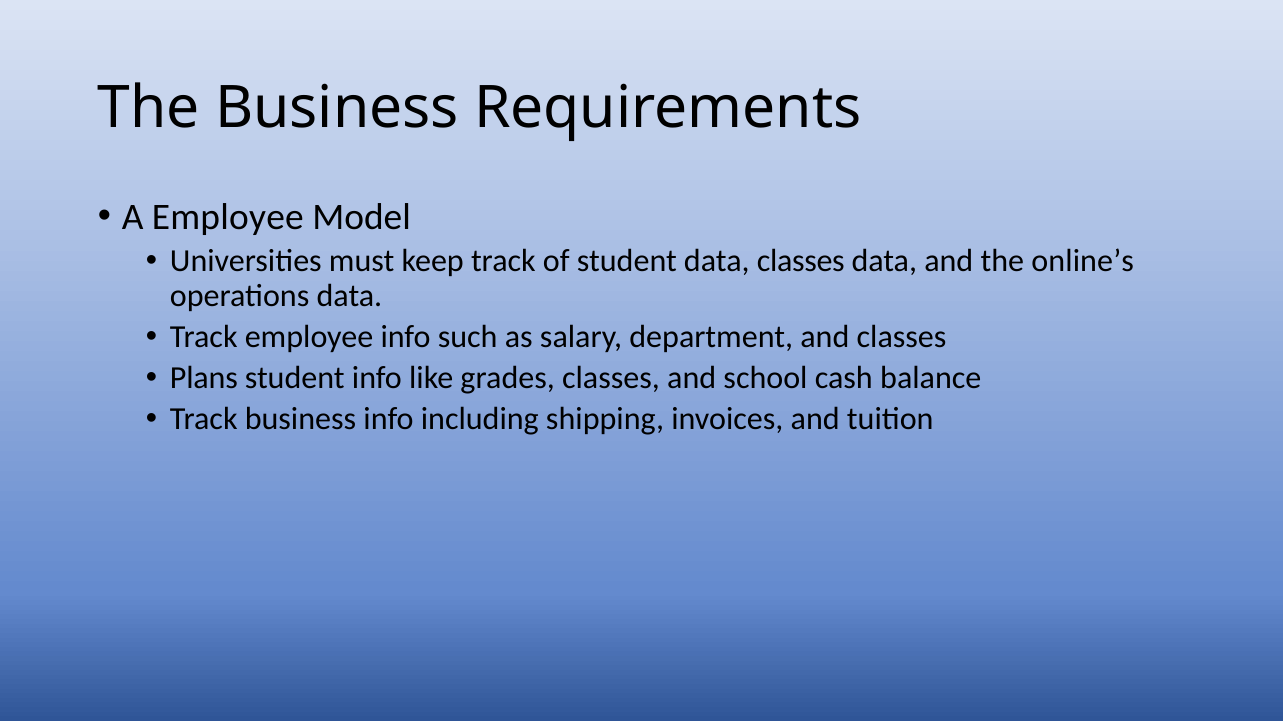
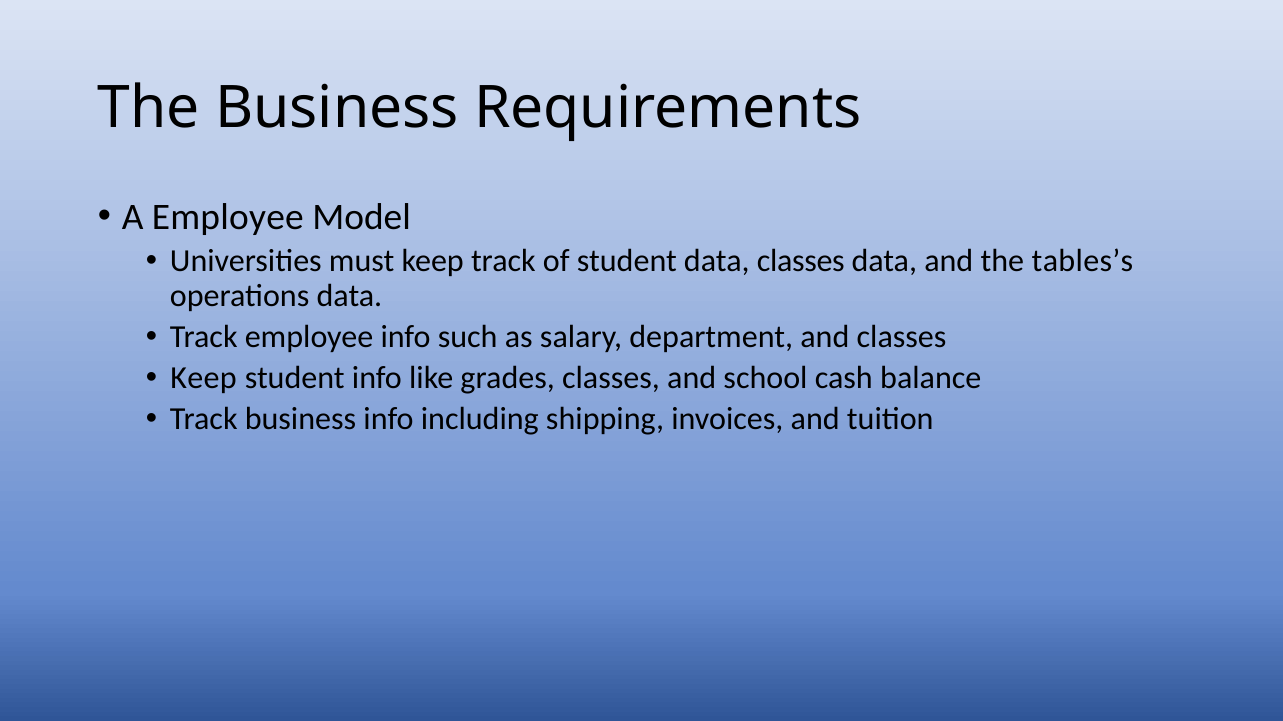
online’s: online’s -> tables’s
Plans at (204, 378): Plans -> Keep
